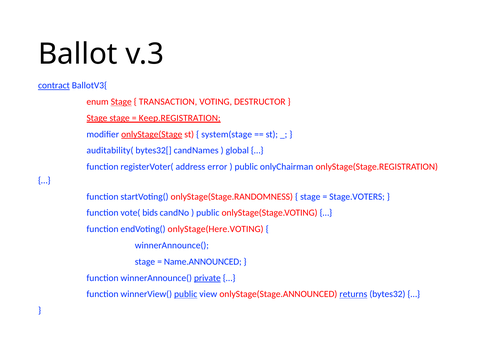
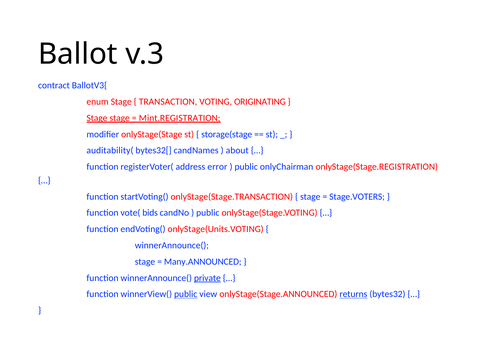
contract underline: present -> none
Stage at (121, 102) underline: present -> none
DESTRUCTOR: DESTRUCTOR -> ORIGINATING
Keep.REGISTRATION: Keep.REGISTRATION -> Mint.REGISTRATION
onlyStage(Stage underline: present -> none
system(stage: system(stage -> storage(stage
global: global -> about
onlyStage(Stage.RANDOMNESS: onlyStage(Stage.RANDOMNESS -> onlyStage(Stage.TRANSACTION
onlyStage(Here.VOTING: onlyStage(Here.VOTING -> onlyStage(Units.VOTING
Name.ANNOUNCED: Name.ANNOUNCED -> Many.ANNOUNCED
